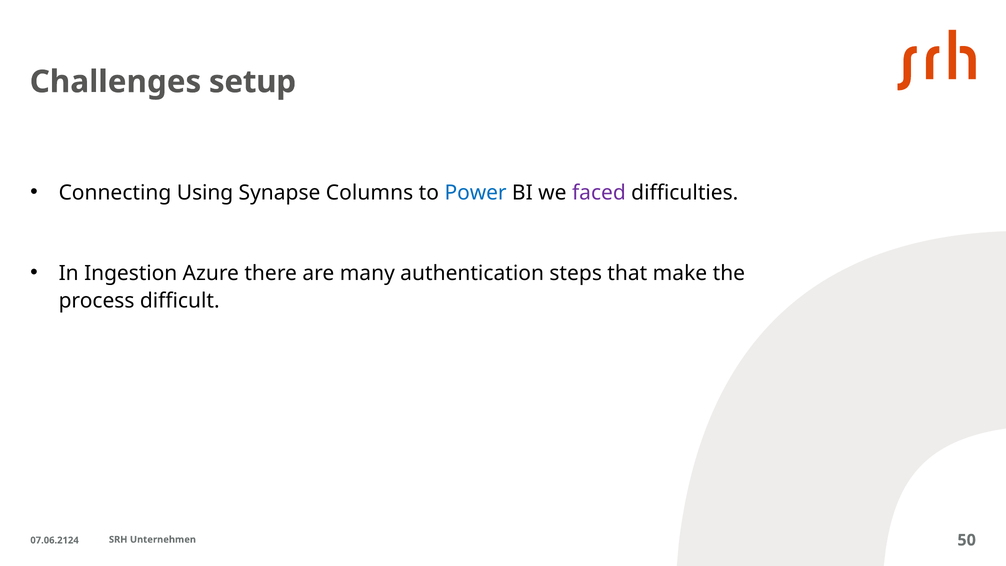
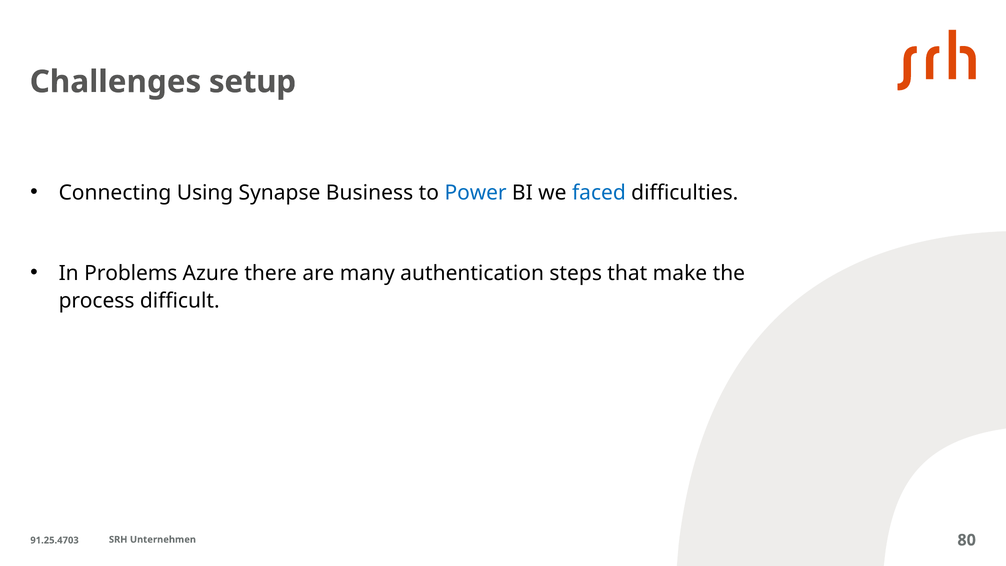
Columns: Columns -> Business
faced colour: purple -> blue
Ingestion: Ingestion -> Problems
50: 50 -> 80
07.06.2124: 07.06.2124 -> 91.25.4703
